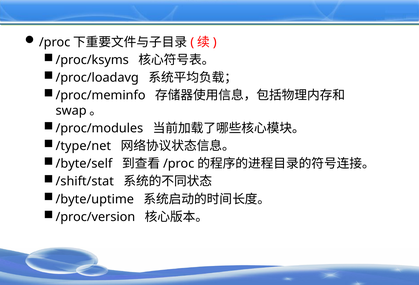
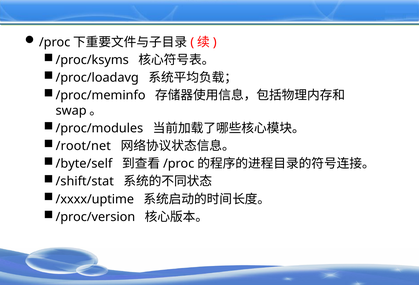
/type/net: /type/net -> /root/net
/byte/uptime: /byte/uptime -> /xxxx/uptime
